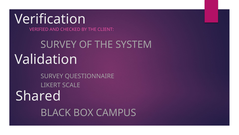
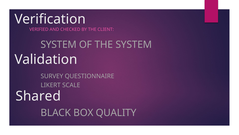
SURVEY at (59, 44): SURVEY -> SYSTEM
CAMPUS: CAMPUS -> QUALITY
